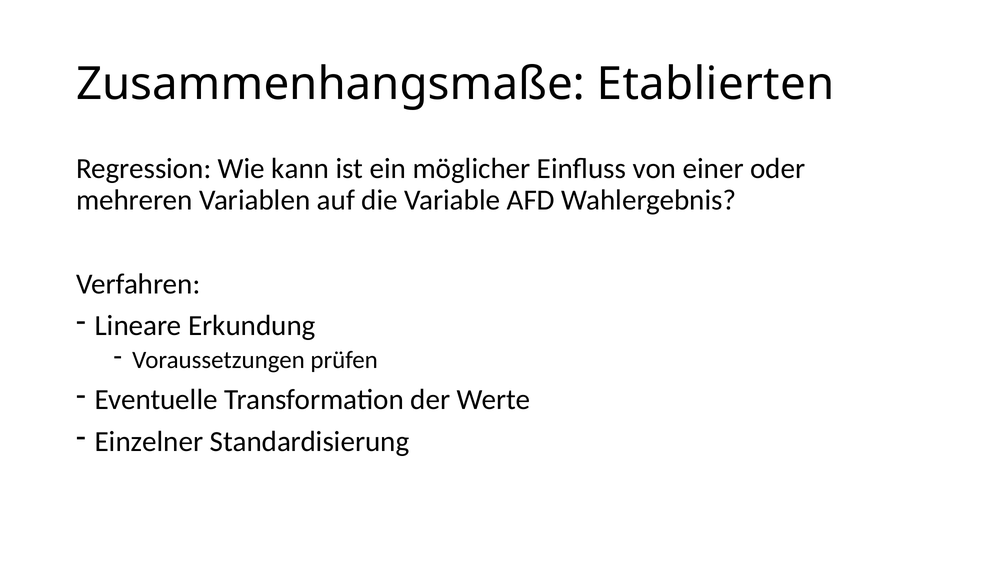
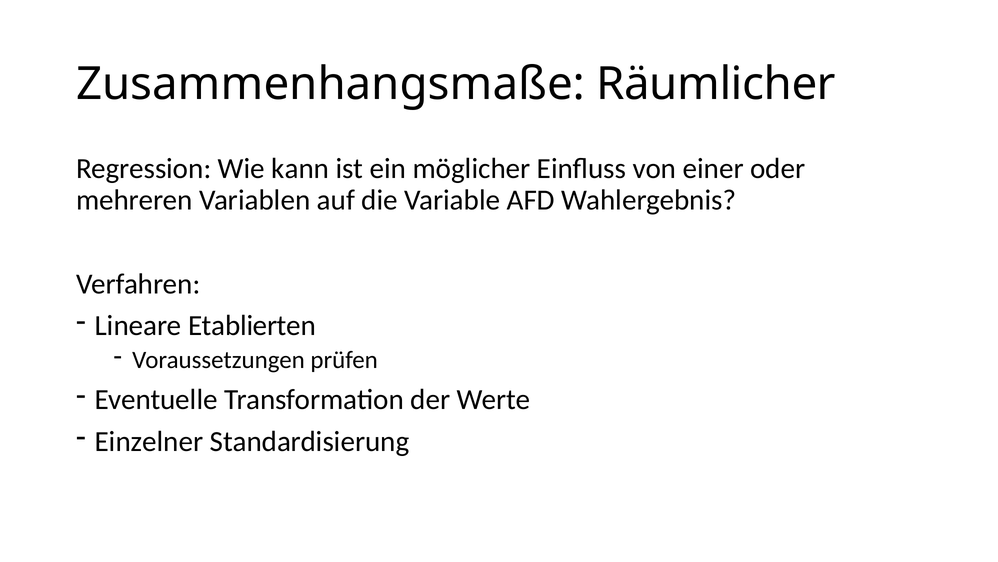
Etablierten: Etablierten -> Räumlicher
Erkundung: Erkundung -> Etablierten
